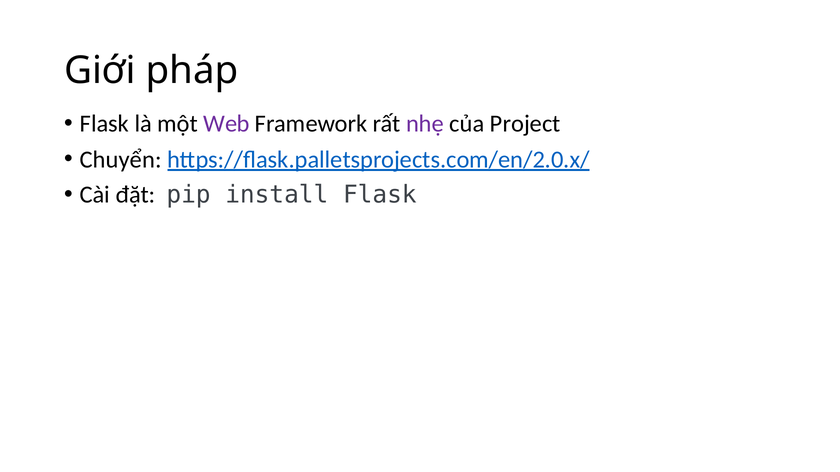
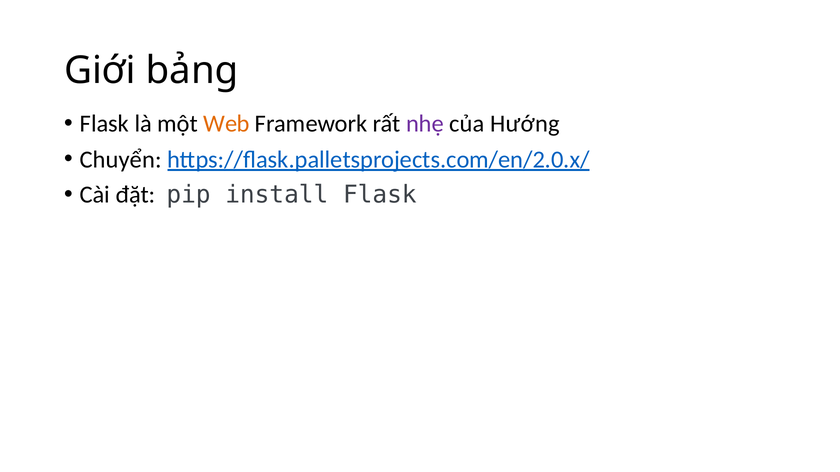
pháp: pháp -> bảng
Web colour: purple -> orange
Project: Project -> Hướng
